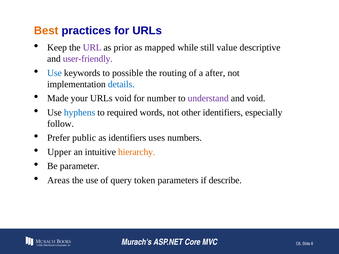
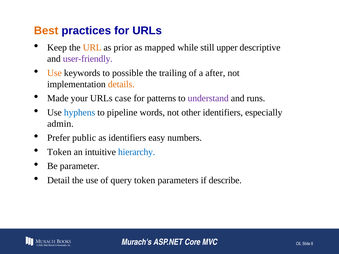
URL colour: purple -> orange
value: value -> upper
Use at (54, 73) colour: blue -> orange
routing: routing -> trailing
details colour: blue -> orange
URLs void: void -> case
number: number -> patterns
and void: void -> runs
required: required -> pipeline
follow: follow -> admin
uses: uses -> easy
Upper at (59, 152): Upper -> Token
hierarchy colour: orange -> blue
Areas: Areas -> Detail
